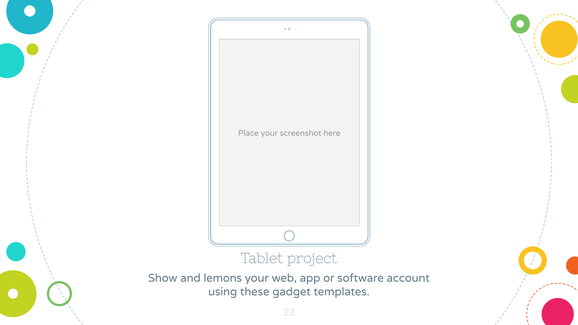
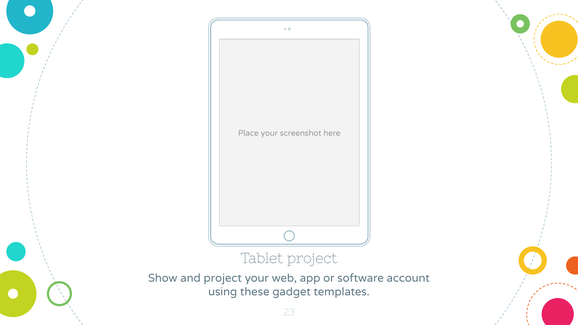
and lemons: lemons -> project
